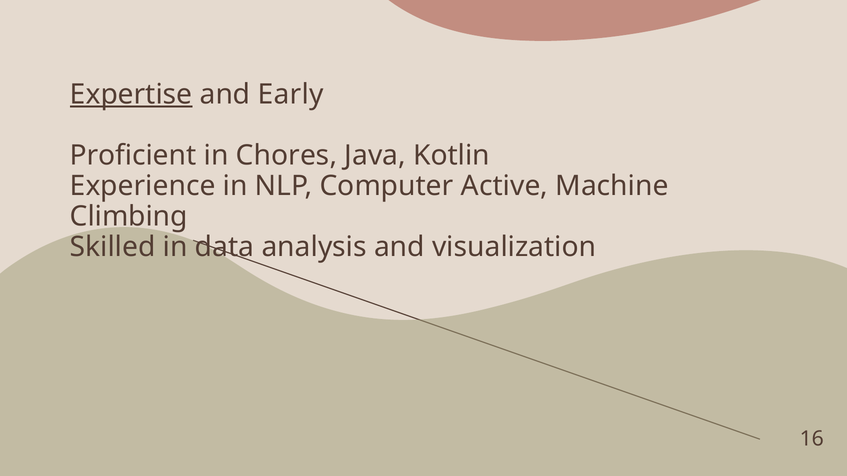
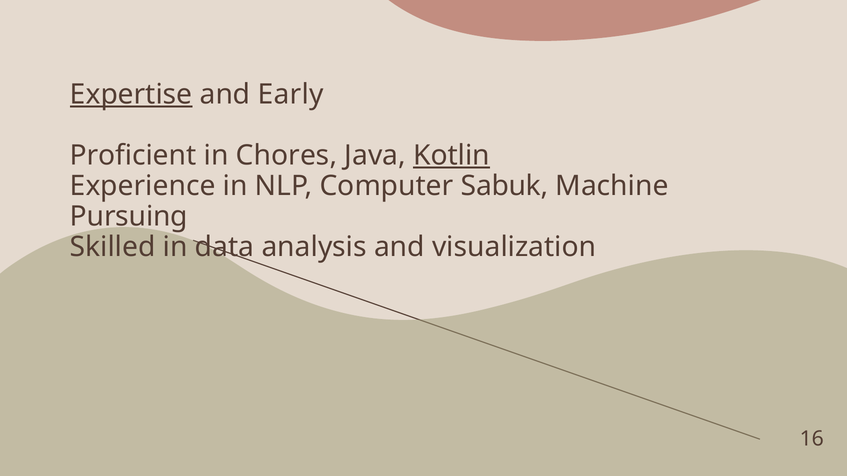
Kotlin underline: none -> present
Active: Active -> Sabuk
Climbing: Climbing -> Pursuing
